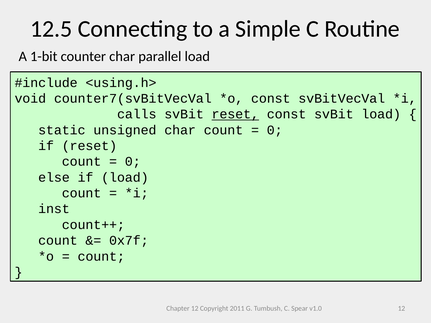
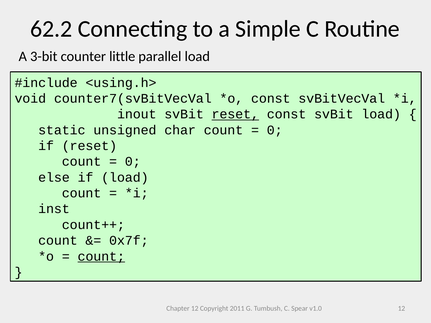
12.5: 12.5 -> 62.2
1-bit: 1-bit -> 3-bit
counter char: char -> little
calls: calls -> inout
count at (101, 257) underline: none -> present
